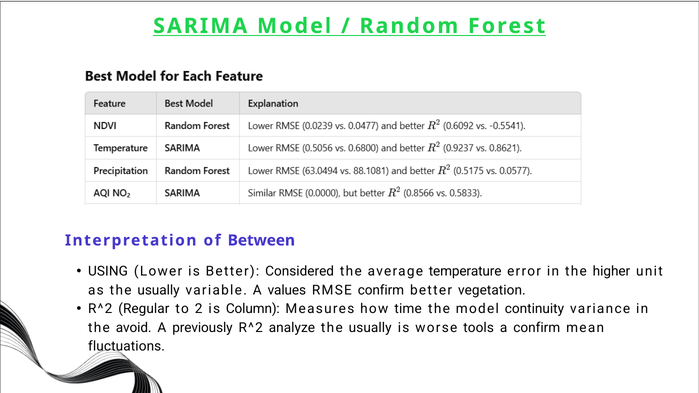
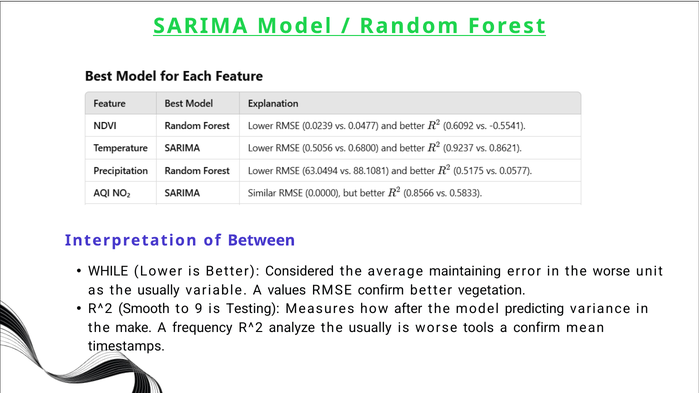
USING: USING -> WHILE
temperature: temperature -> maintaining
the higher: higher -> worse
Regular: Regular -> Smooth
2: 2 -> 9
Column: Column -> Testing
time: time -> after
continuity: continuity -> predicting
avoid: avoid -> make
previously: previously -> frequency
fluctuations: fluctuations -> timestamps
